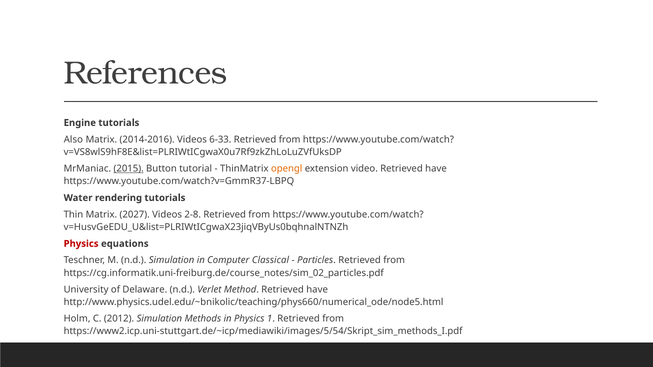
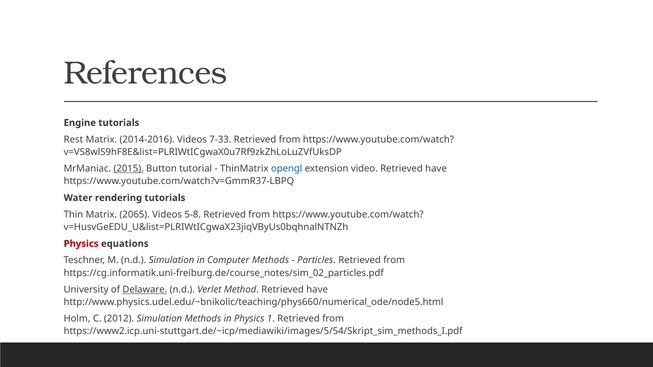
Also: Also -> Rest
6-33: 6-33 -> 7-33
opengl colour: orange -> blue
2027: 2027 -> 2065
2-8: 2-8 -> 5-8
Computer Classical: Classical -> Methods
Delaware underline: none -> present
